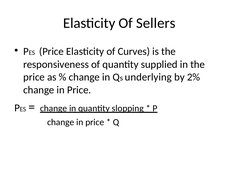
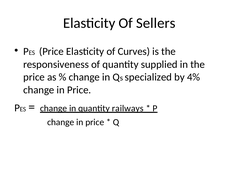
underlying: underlying -> specialized
2%: 2% -> 4%
slopping: slopping -> railways
